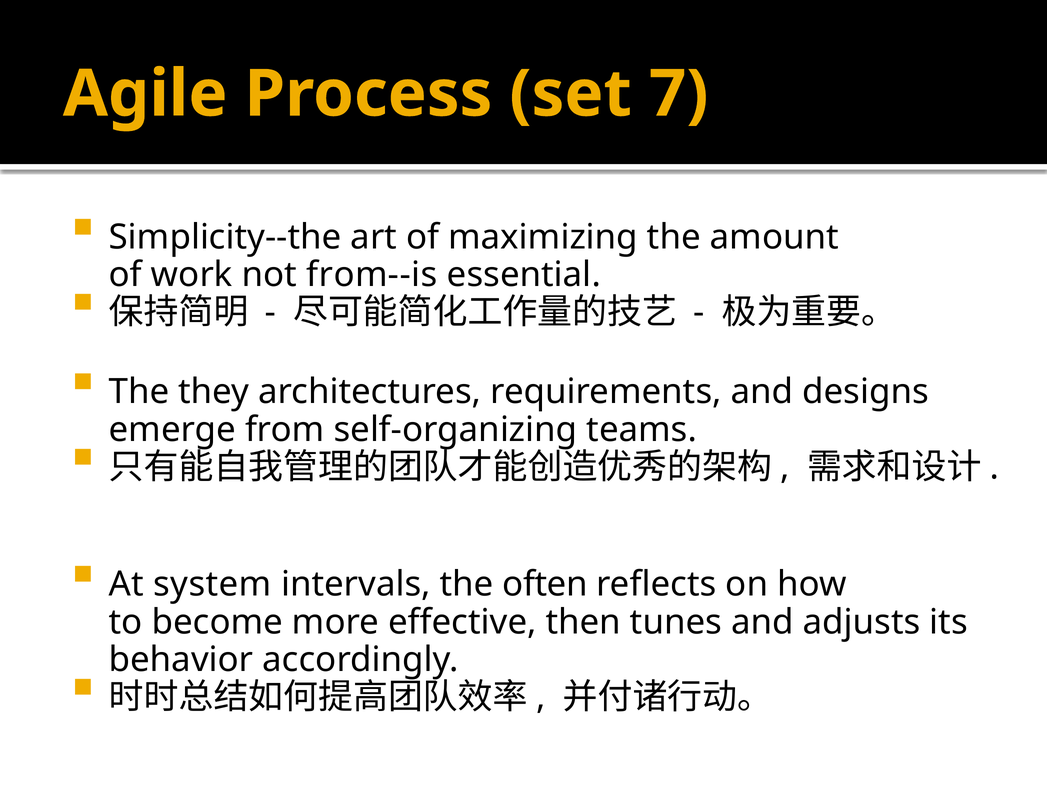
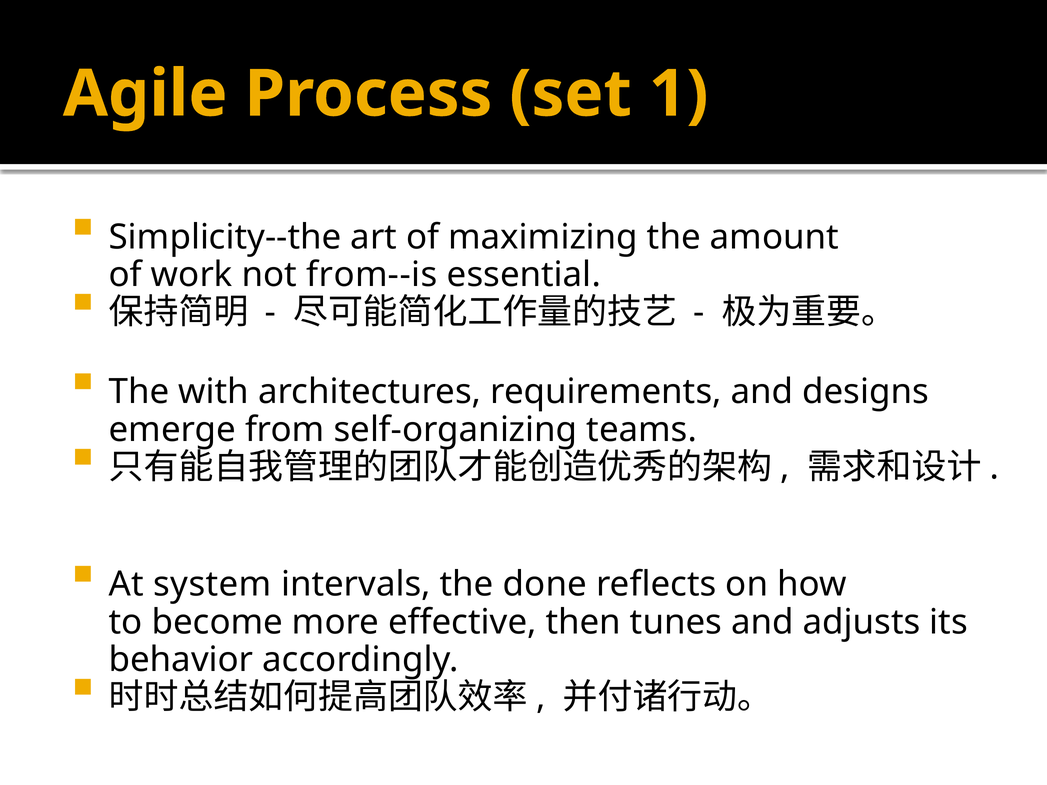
7: 7 -> 1
they: they -> with
often: often -> done
